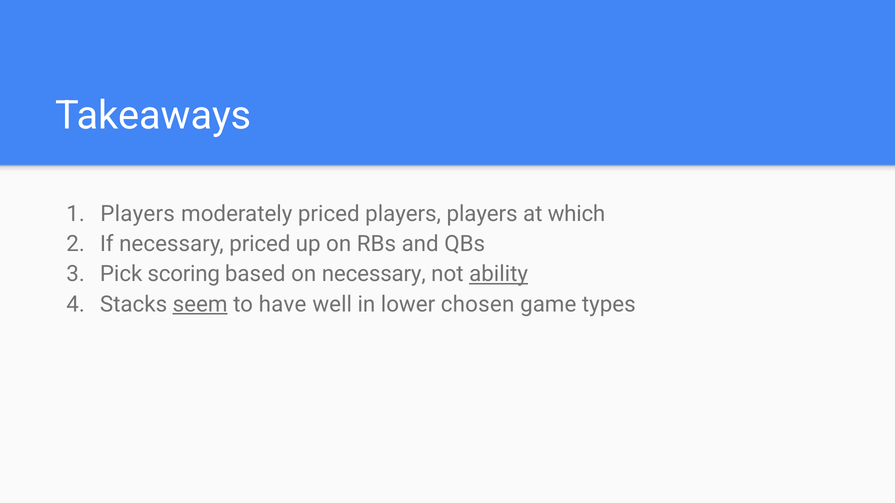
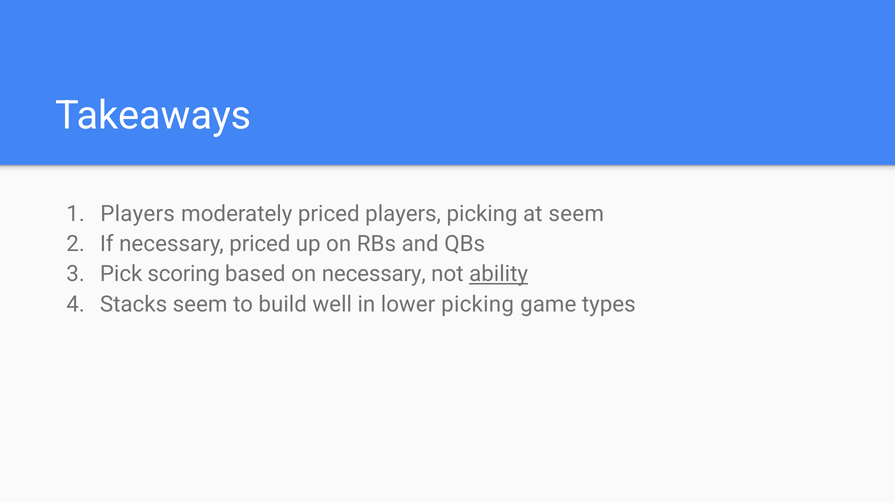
players players: players -> picking
at which: which -> seem
seem at (200, 305) underline: present -> none
have: have -> build
lower chosen: chosen -> picking
